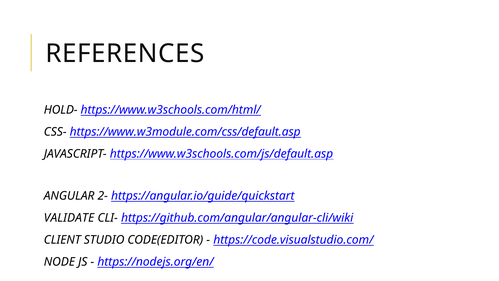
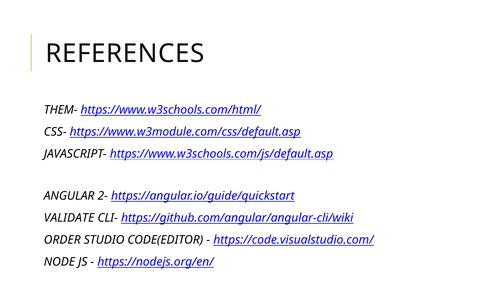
HOLD-: HOLD- -> THEM-
CLIENT: CLIENT -> ORDER
